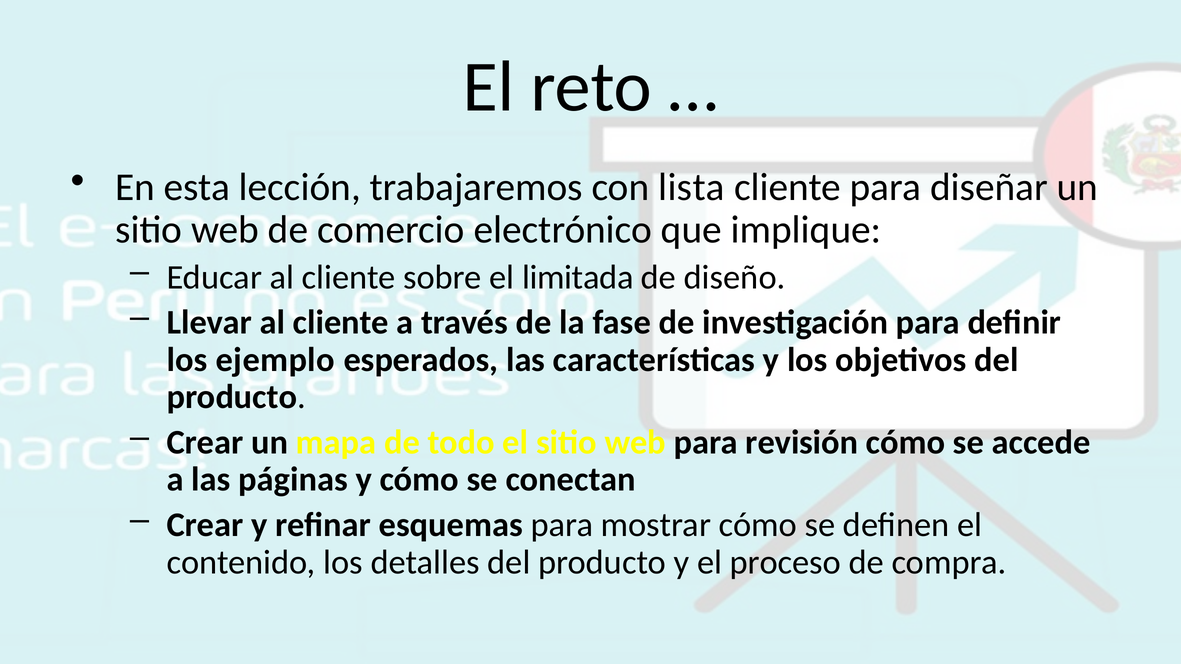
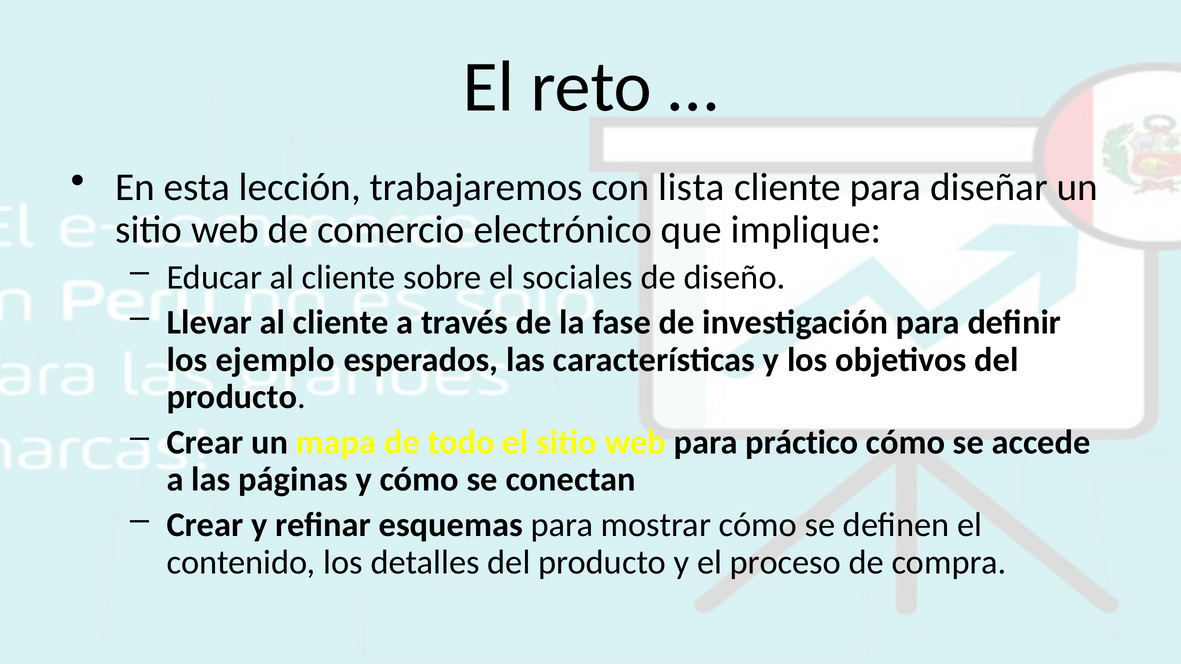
limitada: limitada -> sociales
revisión: revisión -> práctico
